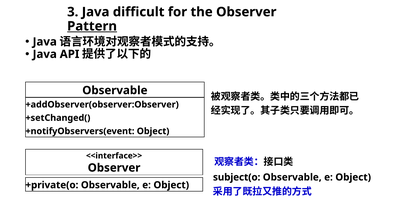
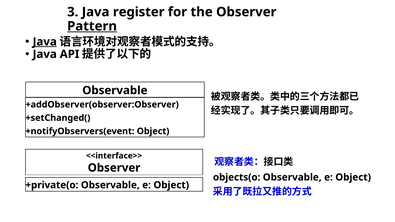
difficult: difficult -> register
Java at (45, 42) underline: none -> present
subject(o: subject(o -> objects(o
